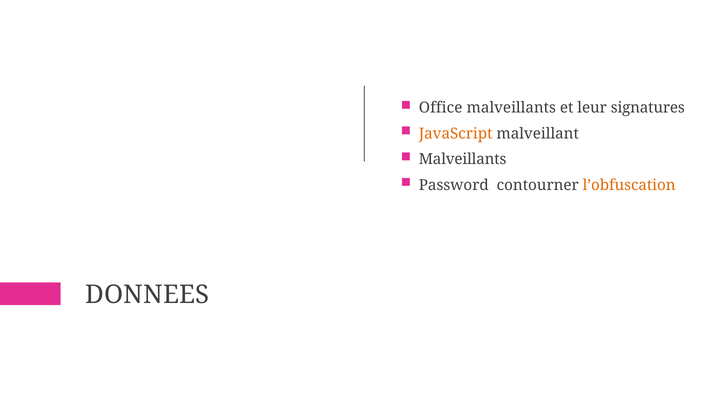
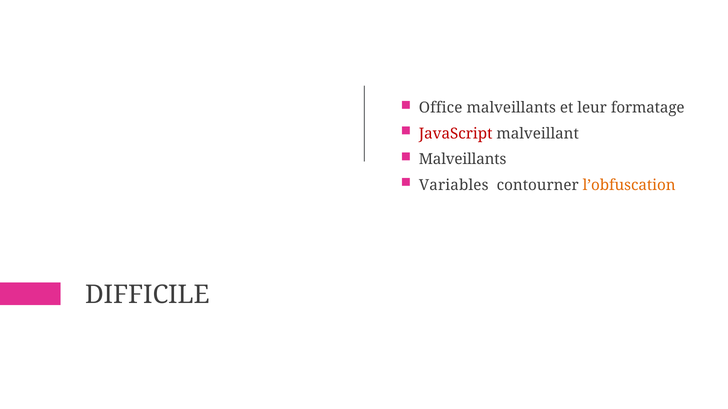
signatures: signatures -> formatage
JavaScript colour: orange -> red
Password: Password -> Variables
DONNEES: DONNEES -> DIFFICILE
